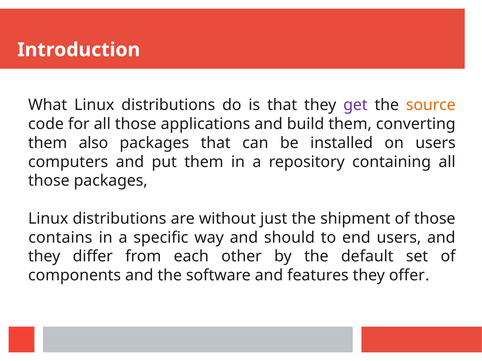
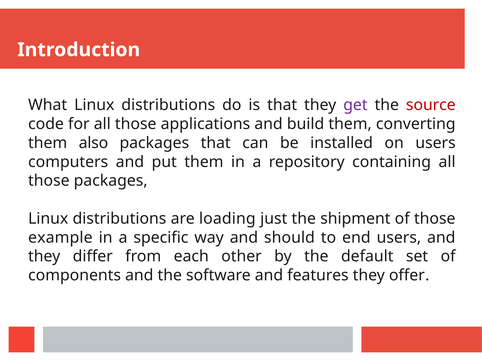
source colour: orange -> red
without: without -> loading
contains: contains -> example
